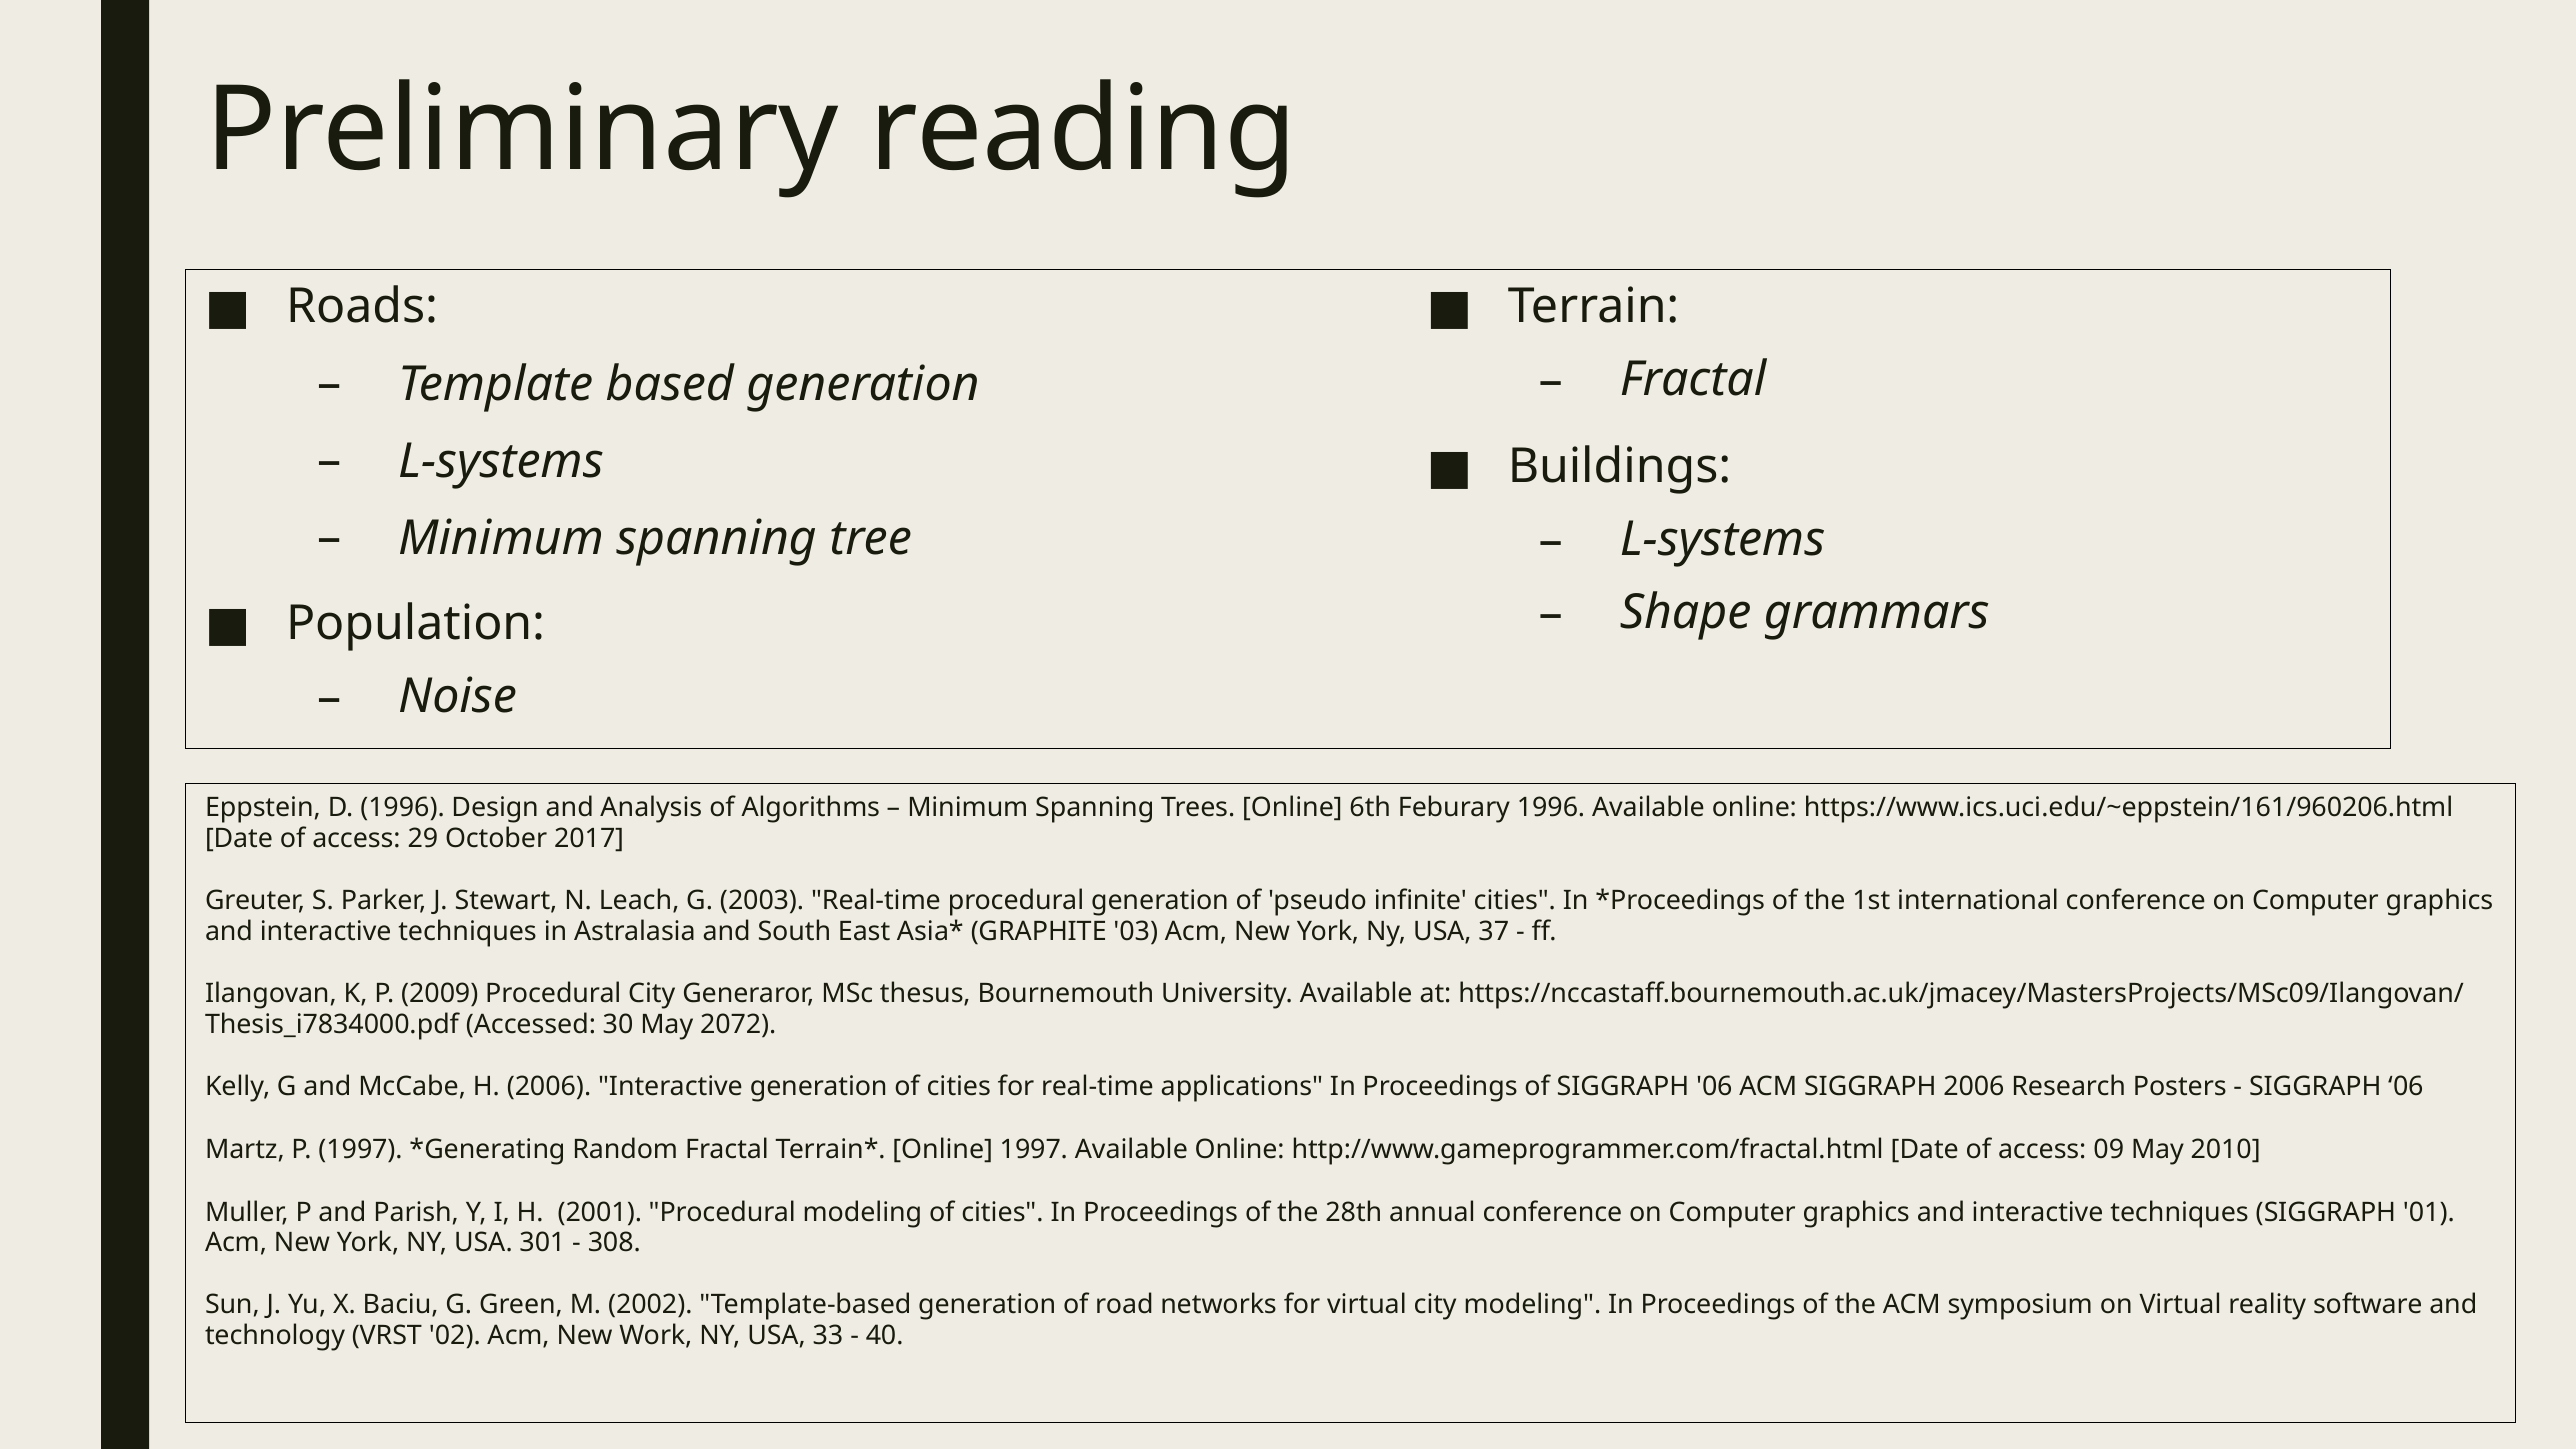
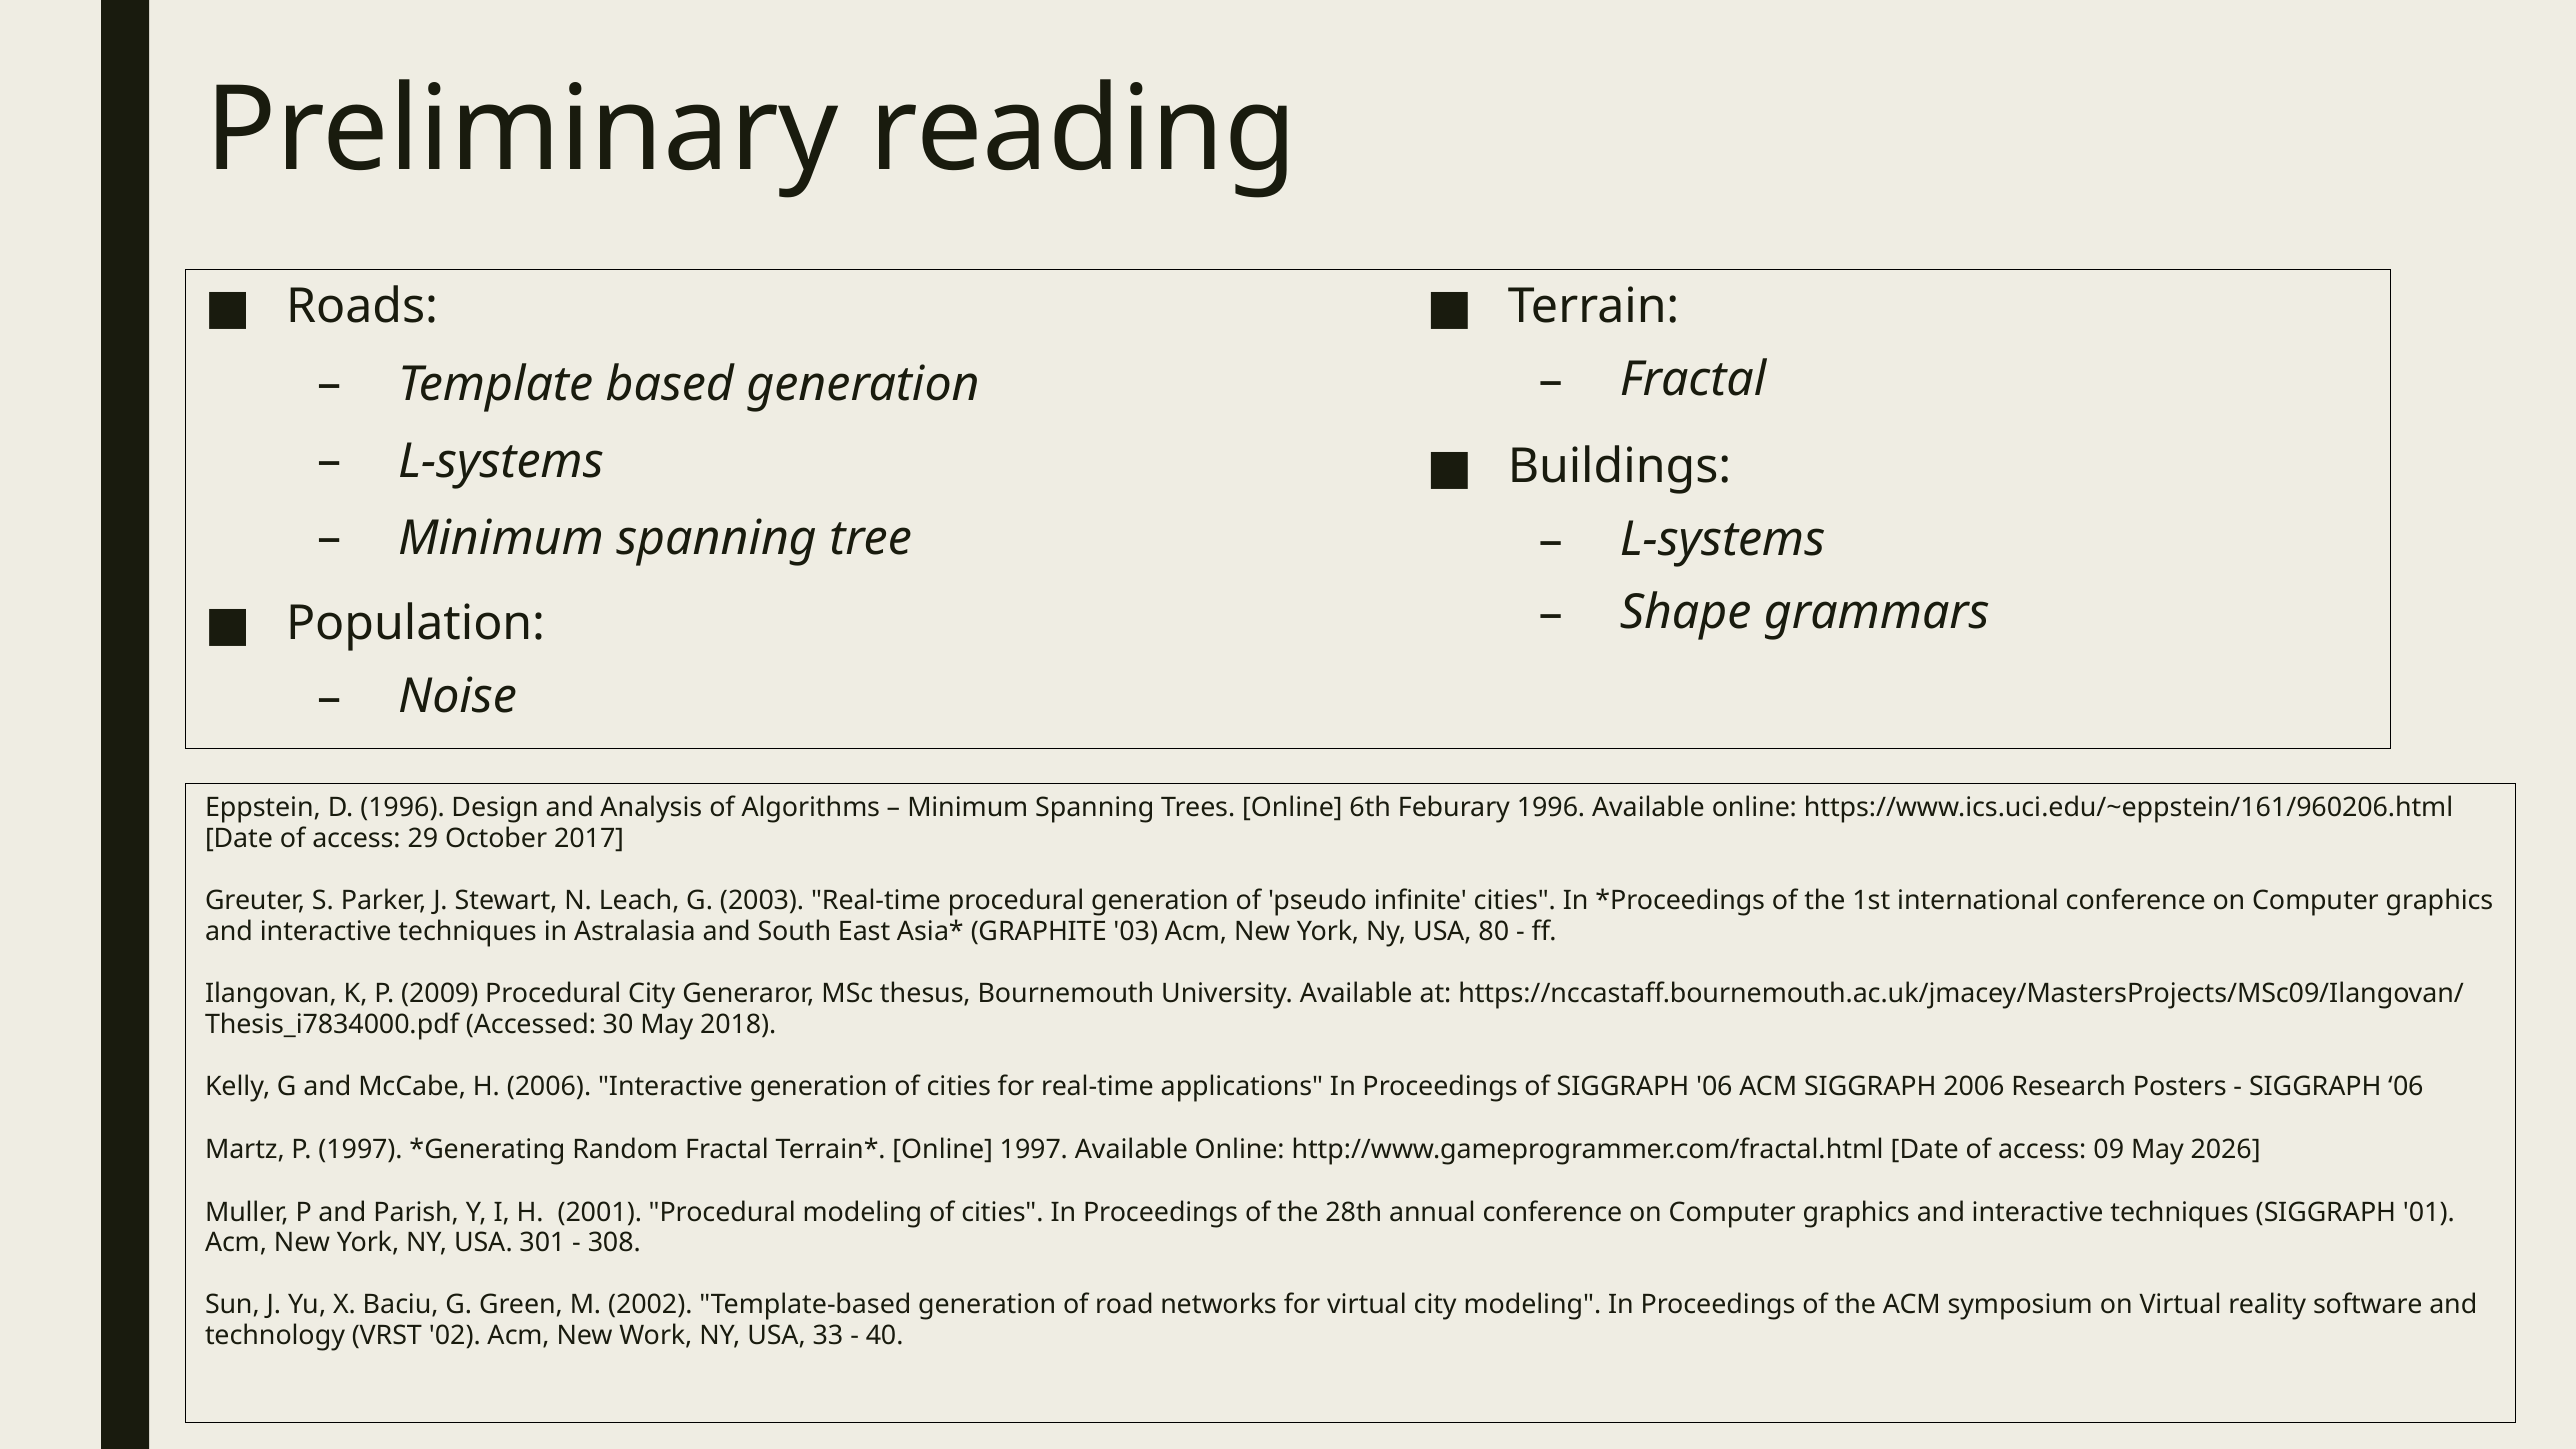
37: 37 -> 80
2072: 2072 -> 2018
2010: 2010 -> 2026
